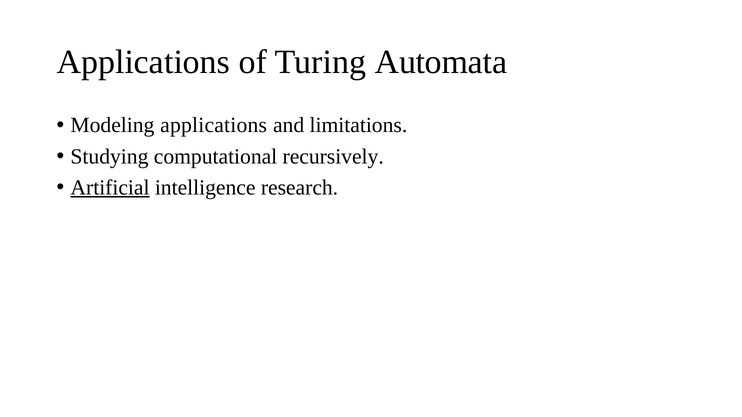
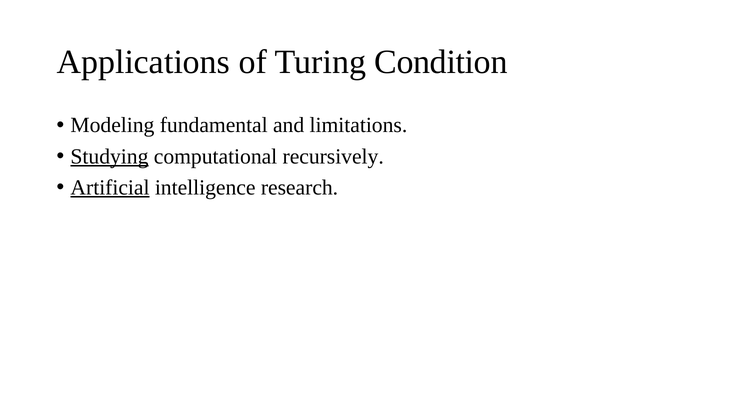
Automata: Automata -> Condition
Modeling applications: applications -> fundamental
Studying underline: none -> present
